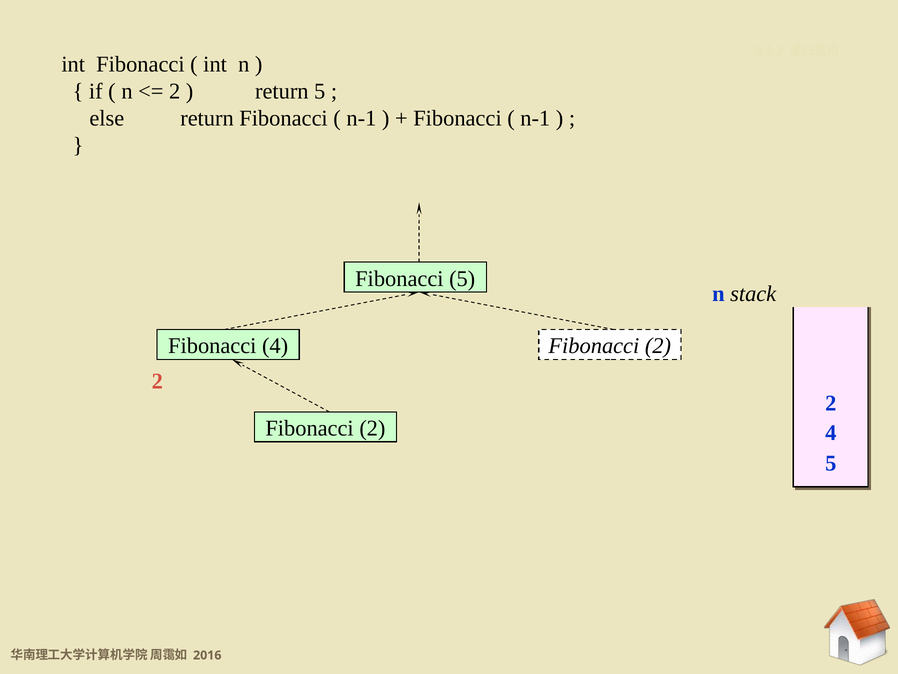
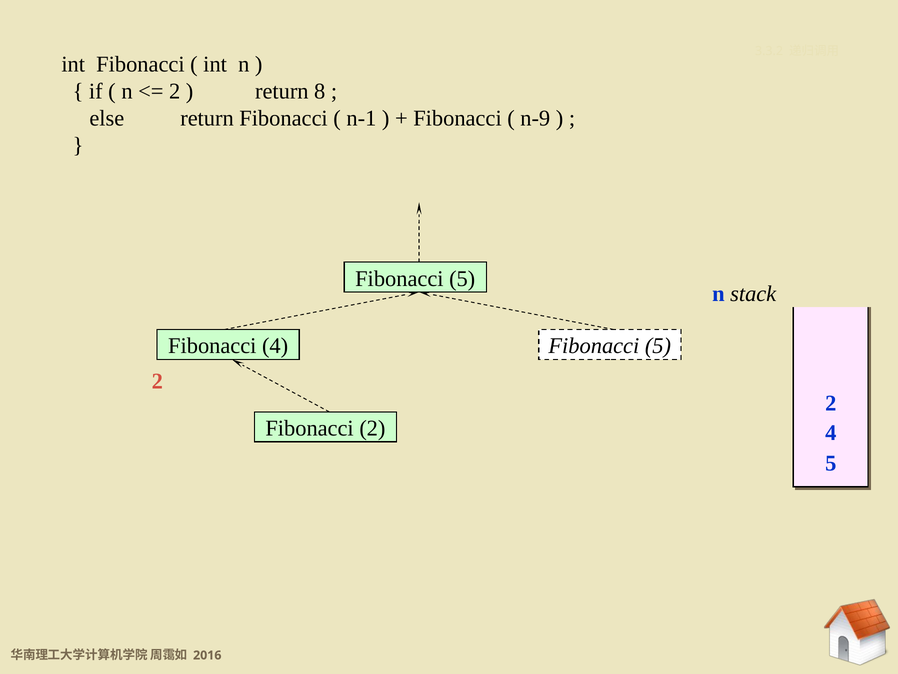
return 5: 5 -> 8
n-1 at (535, 118): n-1 -> n-9
4 Fibonacci 2: 2 -> 5
